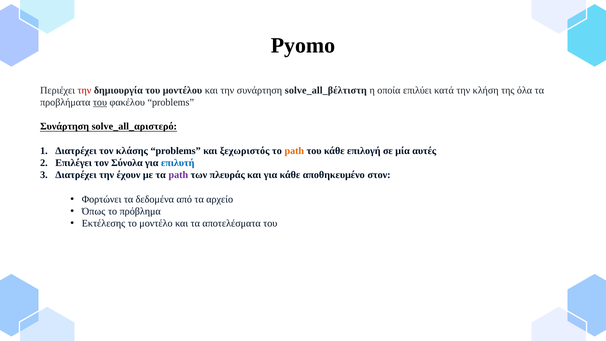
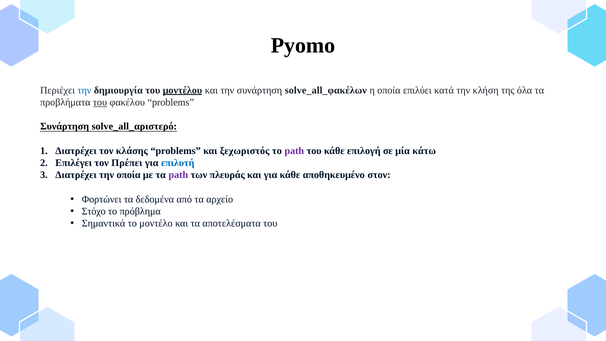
την at (84, 90) colour: red -> blue
μοντέλου underline: none -> present
solve_all_βέλτιστη: solve_all_βέλτιστη -> solve_all_φακέλων
path at (294, 151) colour: orange -> purple
αυτές: αυτές -> κάτω
Σύνολα: Σύνολα -> Πρέπει
την έχουν: έχουν -> οποία
Όπως: Όπως -> Στόχο
Εκτέλεσης: Εκτέλεσης -> Σημαντικά
